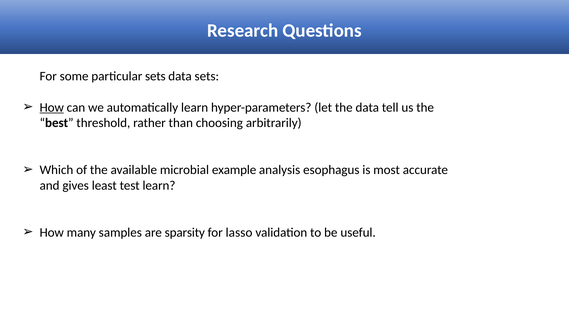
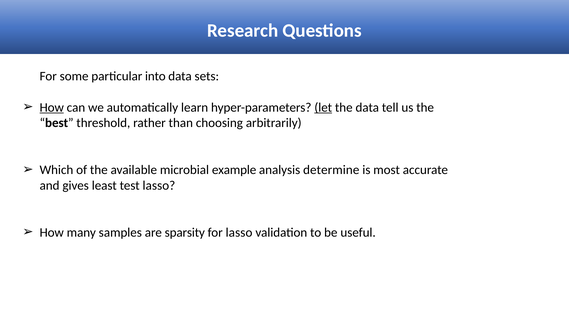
particular sets: sets -> into
let underline: none -> present
esophagus: esophagus -> determine
test learn: learn -> lasso
